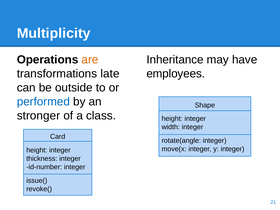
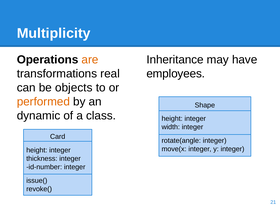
late: late -> real
outside: outside -> objects
performed colour: blue -> orange
stronger: stronger -> dynamic
